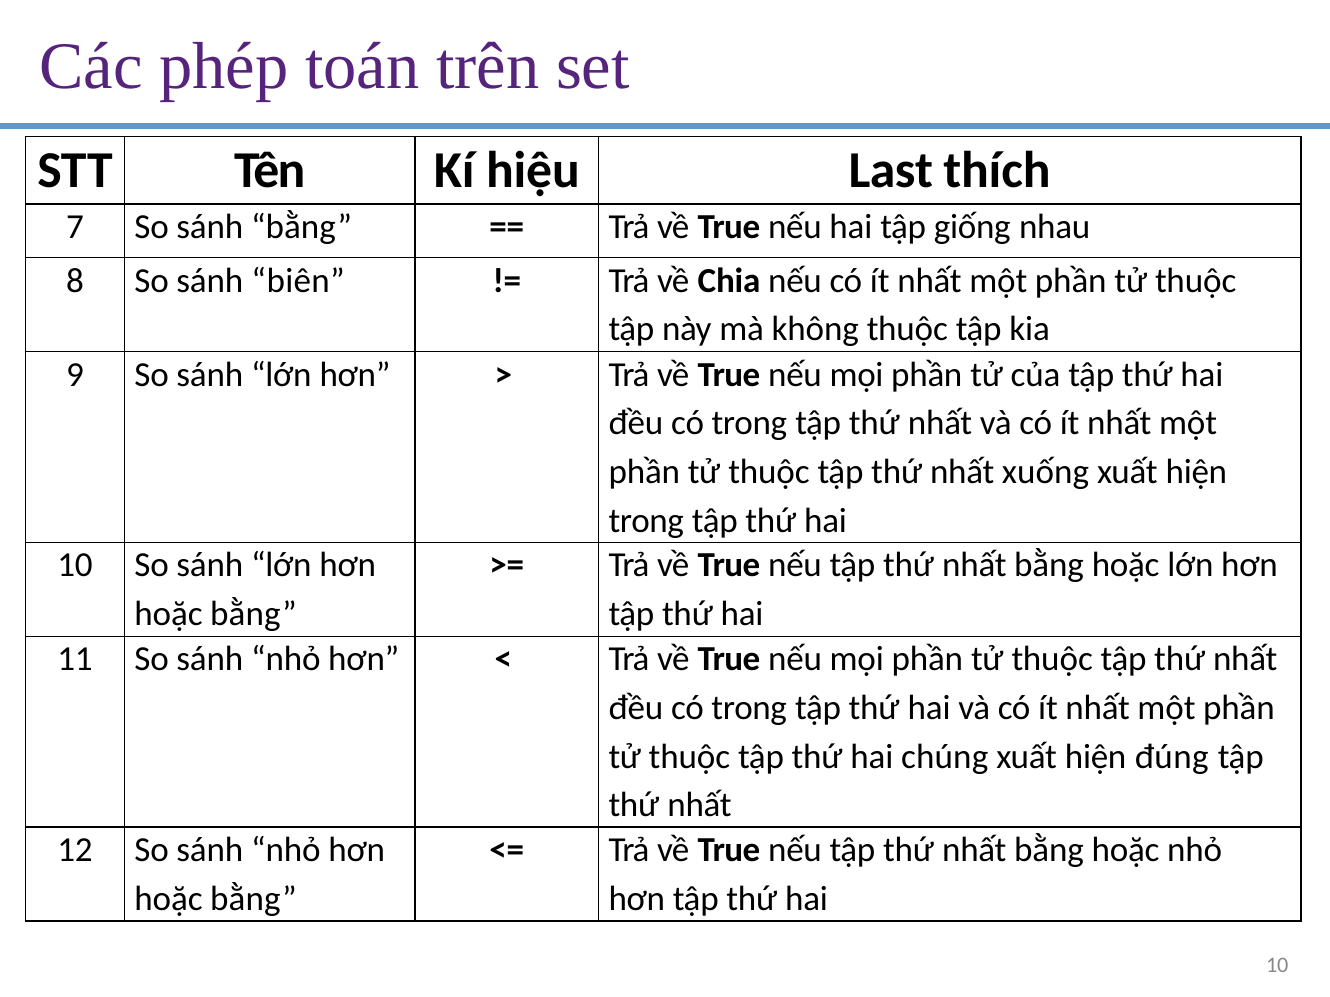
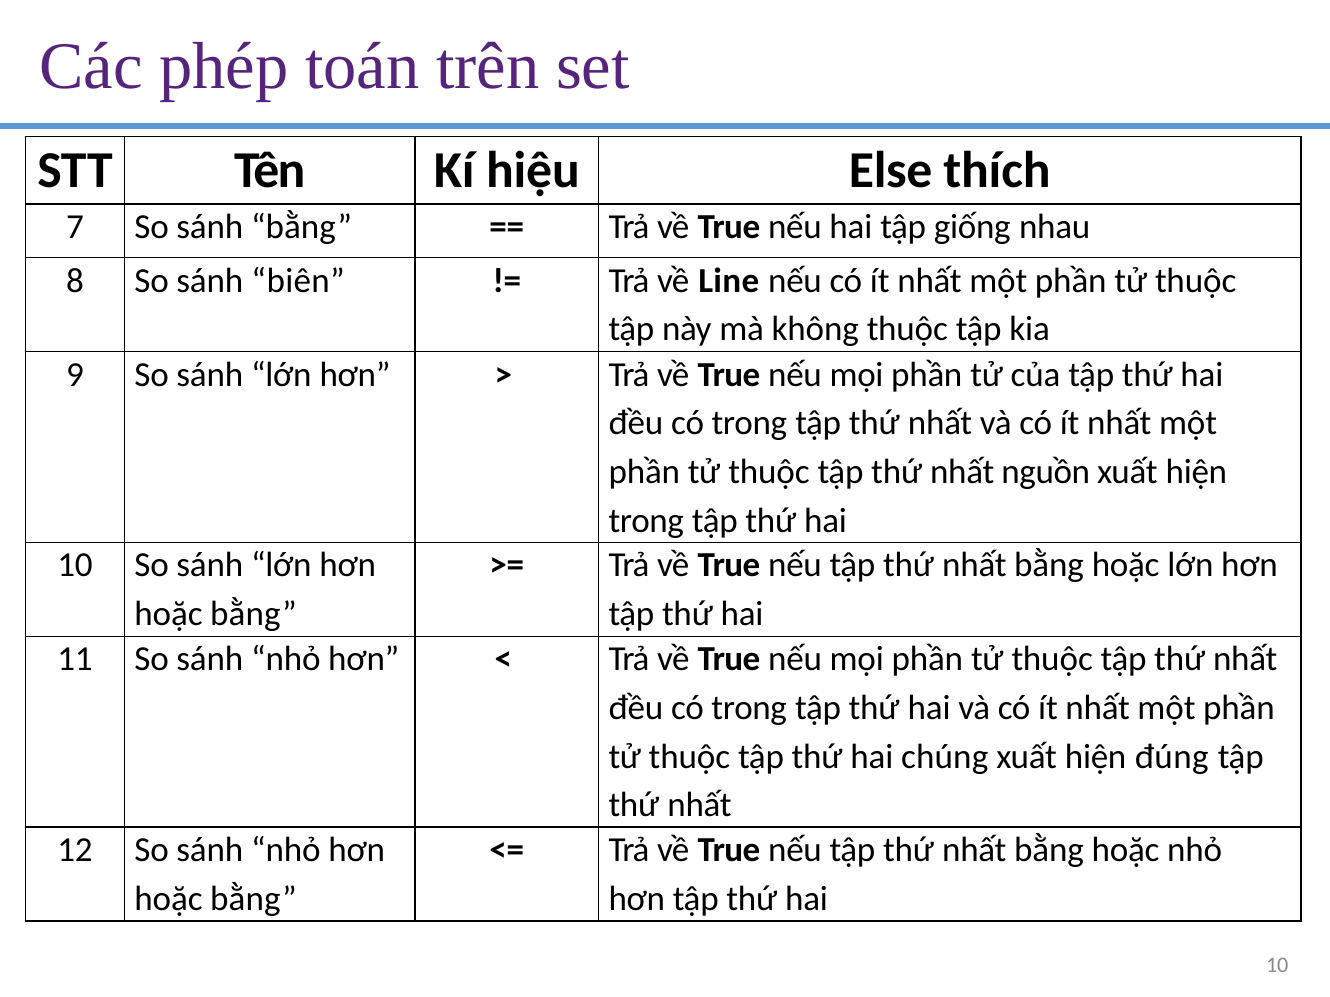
Last: Last -> Else
Chia: Chia -> Line
xuống: xuống -> nguồn
